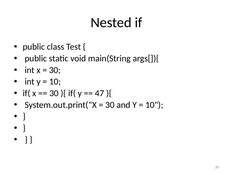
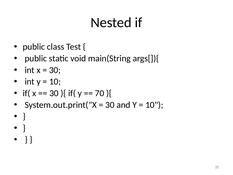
47: 47 -> 70
